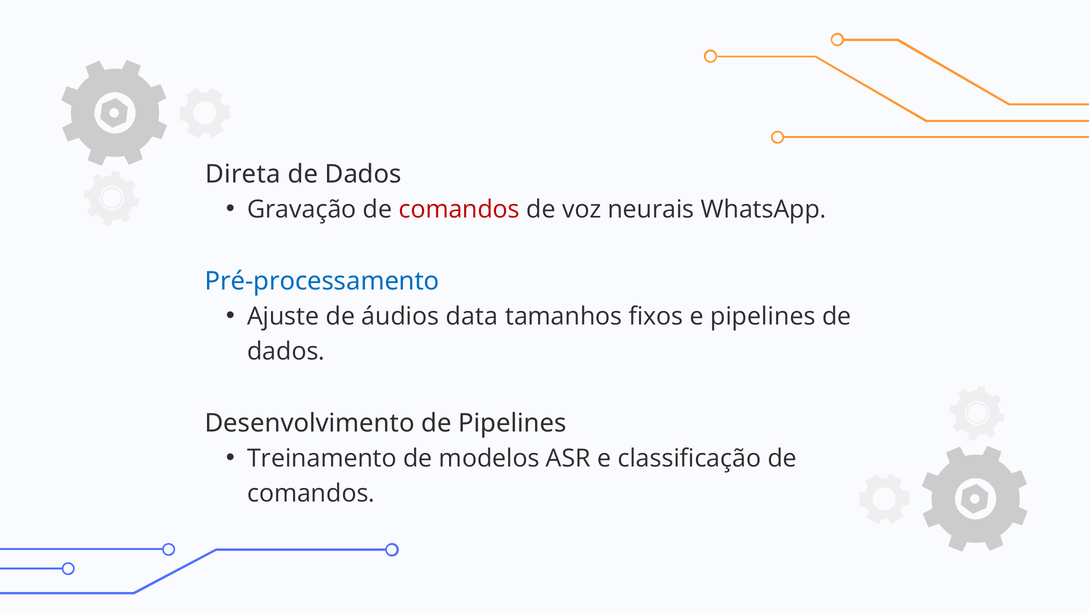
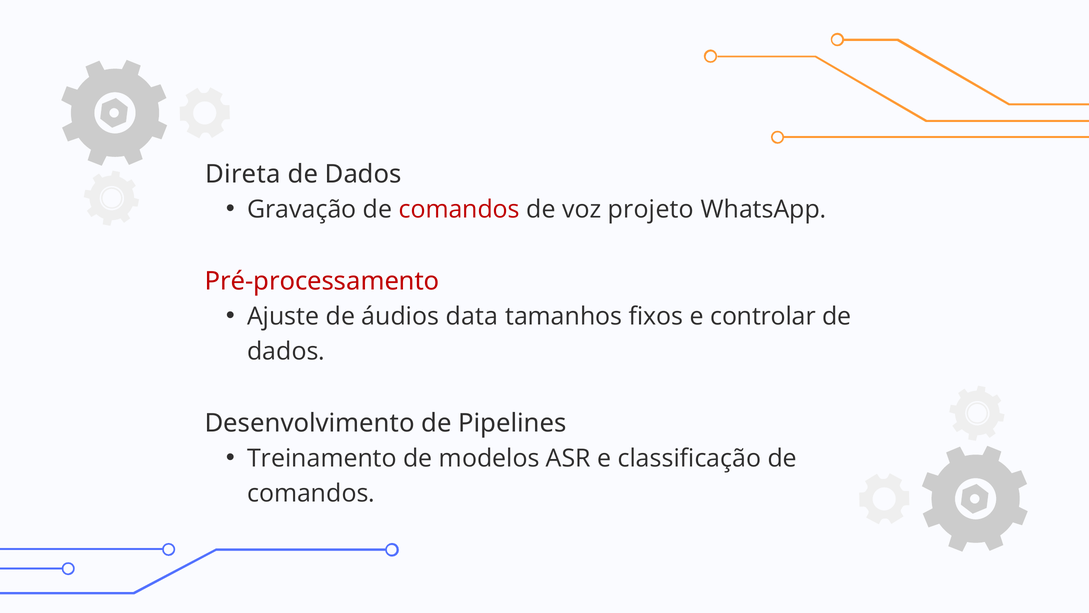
neurais: neurais -> projeto
Pré-processamento colour: blue -> red
e pipelines: pipelines -> controlar
